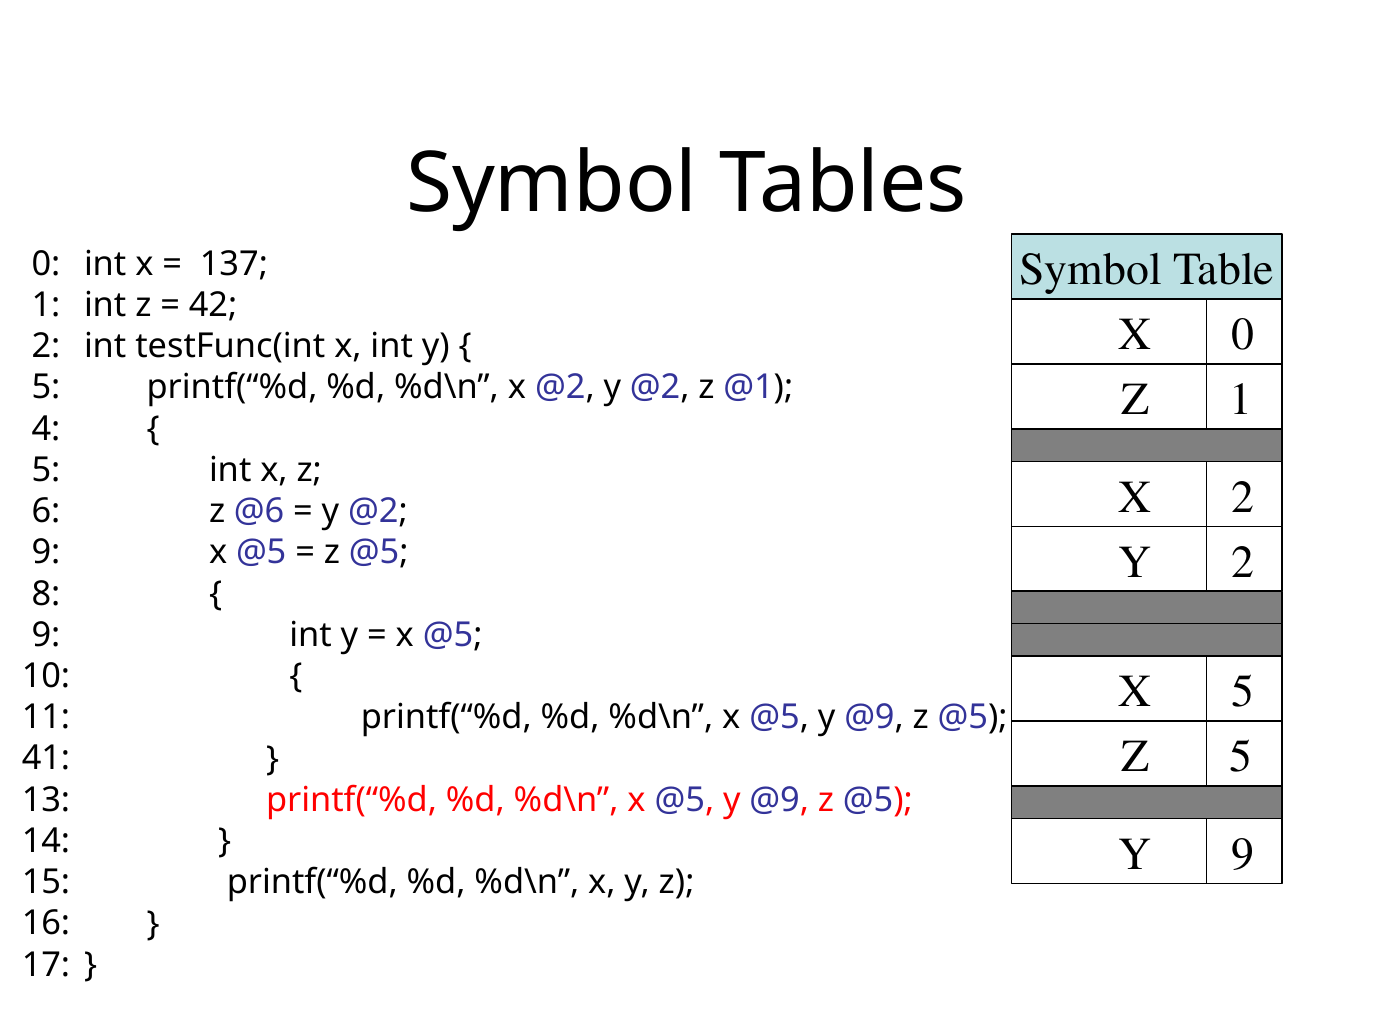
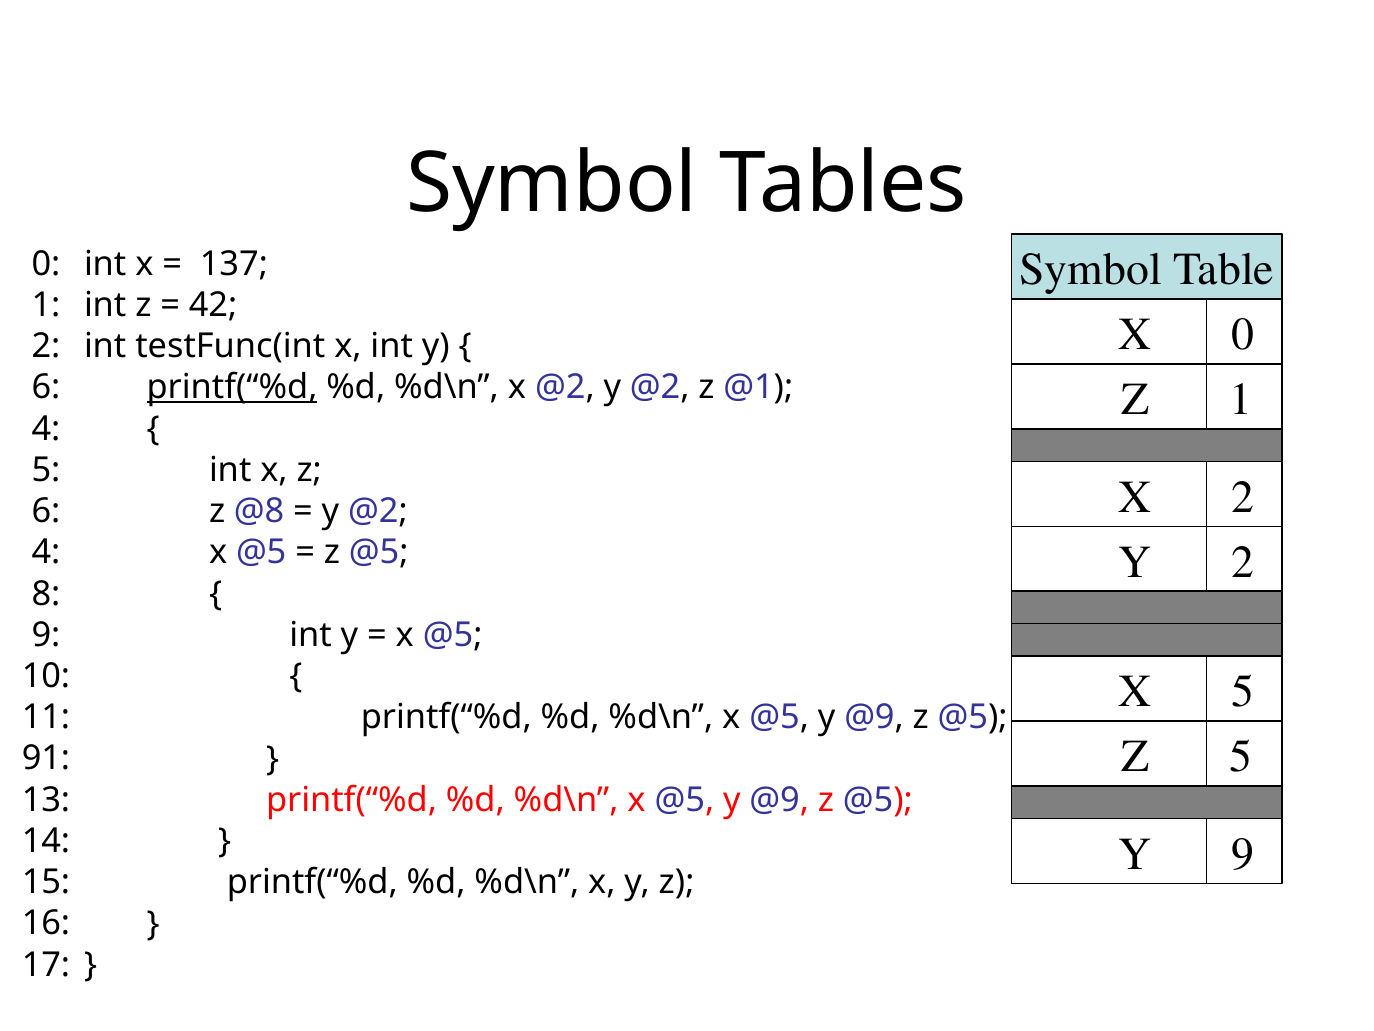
5 at (46, 387): 5 -> 6
printf(“%d at (232, 387) underline: none -> present
@6: @6 -> @8
9 at (46, 552): 9 -> 4
41: 41 -> 91
